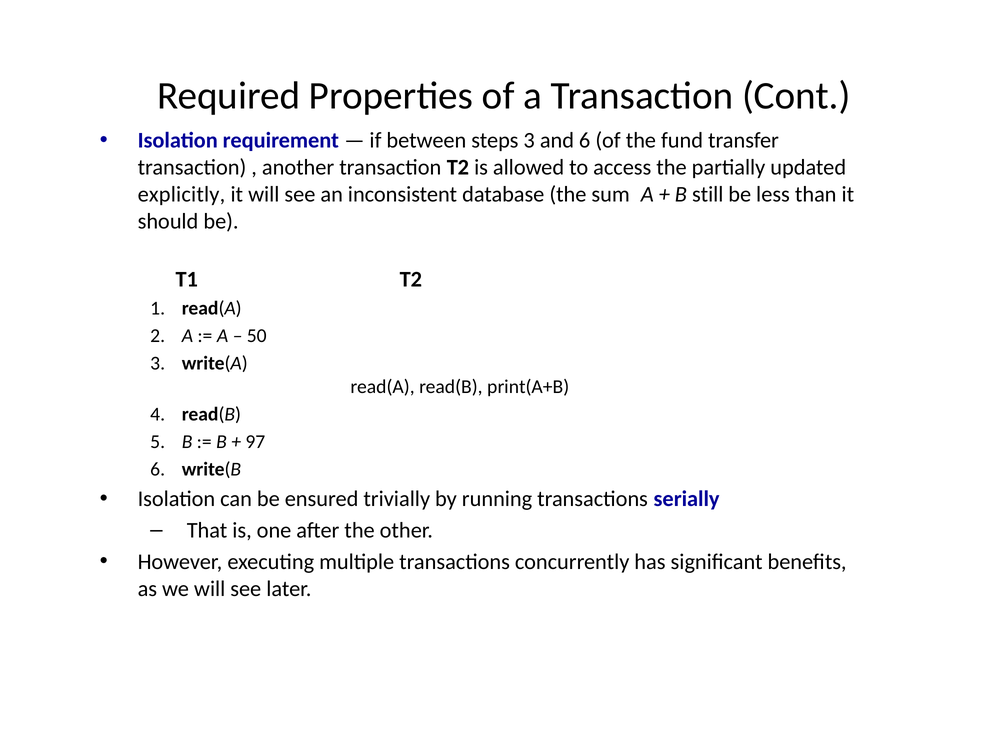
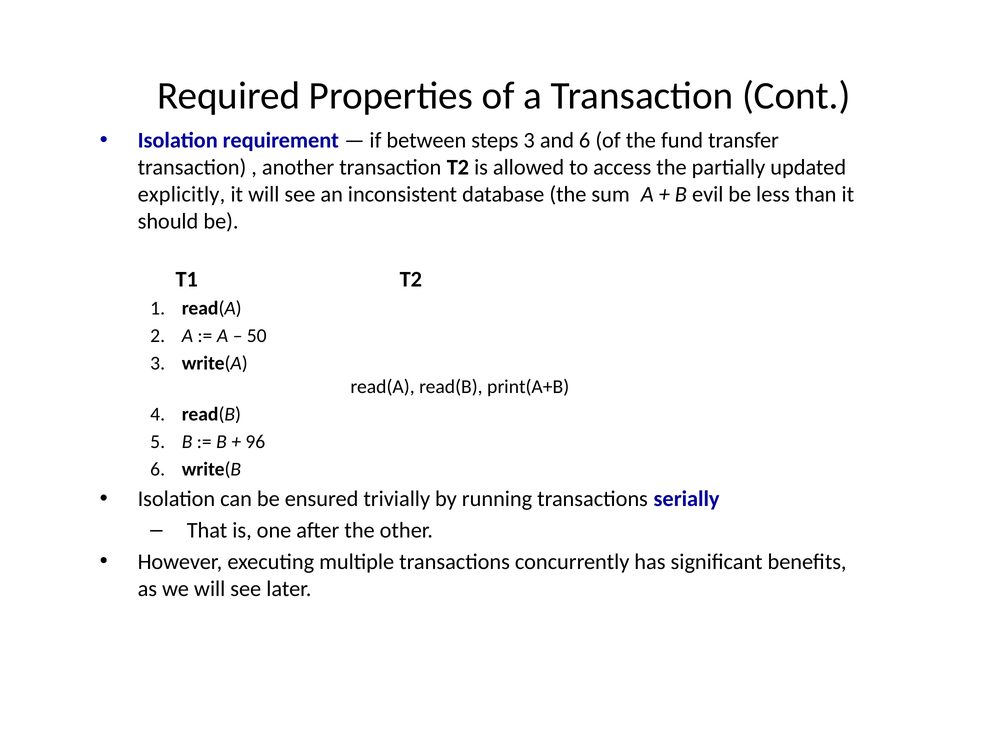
still: still -> evil
97: 97 -> 96
